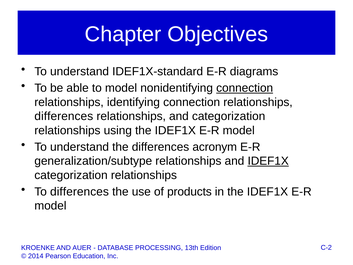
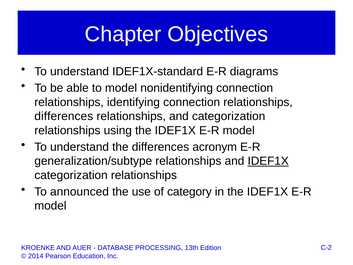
connection at (245, 88) underline: present -> none
To differences: differences -> announced
products: products -> category
